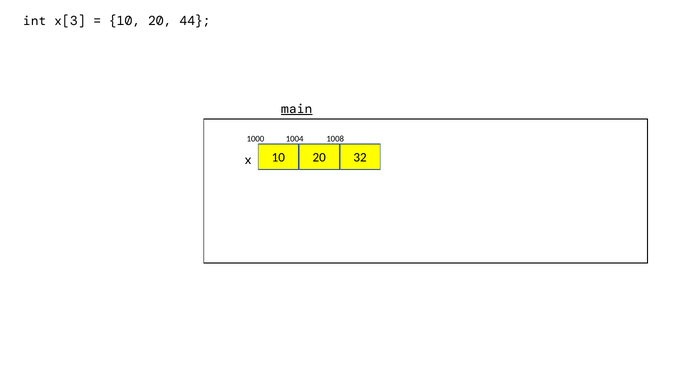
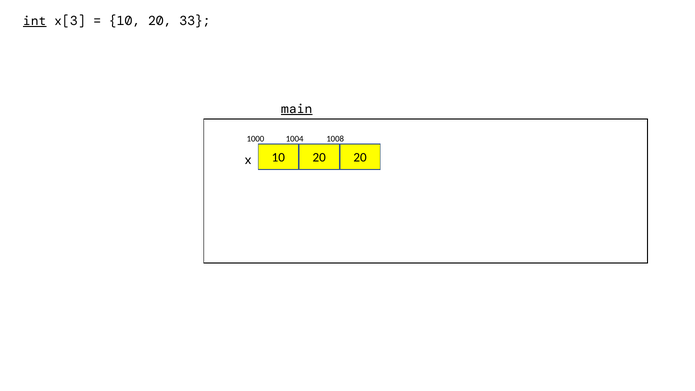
int underline: none -> present
44: 44 -> 33
20 32: 32 -> 20
